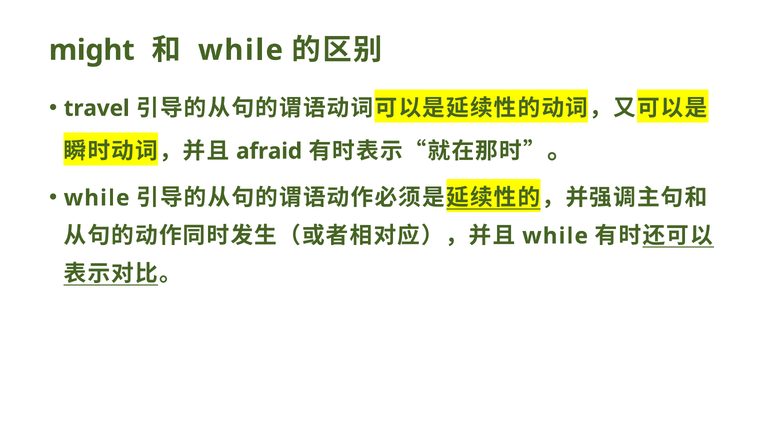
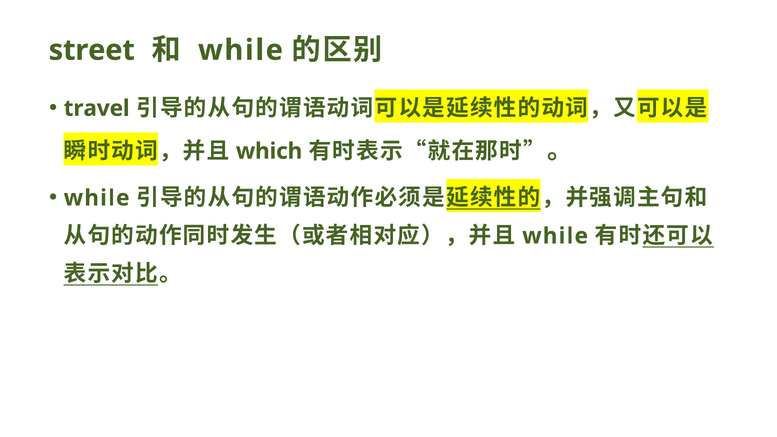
might: might -> street
afraid: afraid -> which
